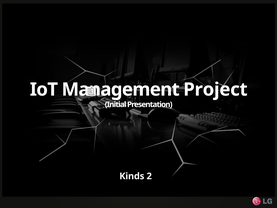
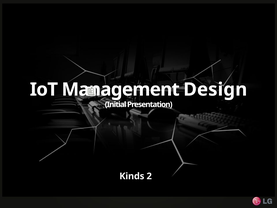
Project: Project -> Design
